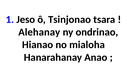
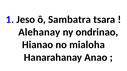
Tsinjonao: Tsinjonao -> Sambatra
